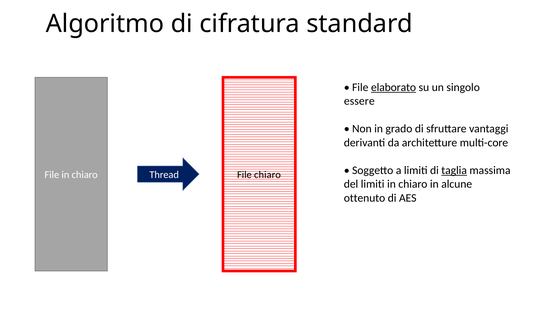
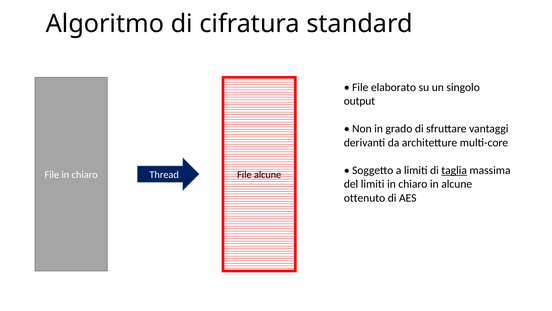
elaborato underline: present -> none
essere: essere -> output
File chiaro: chiaro -> alcune
